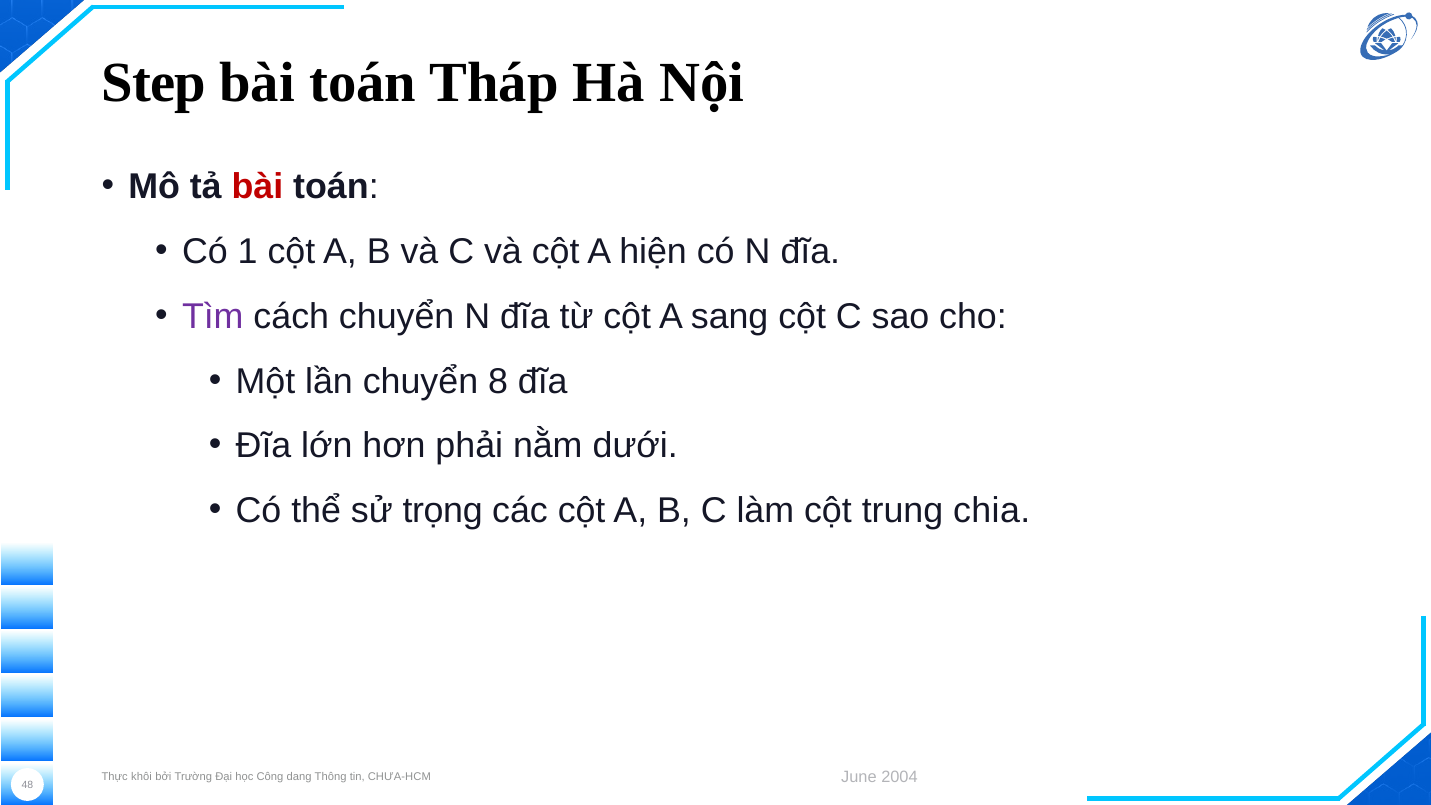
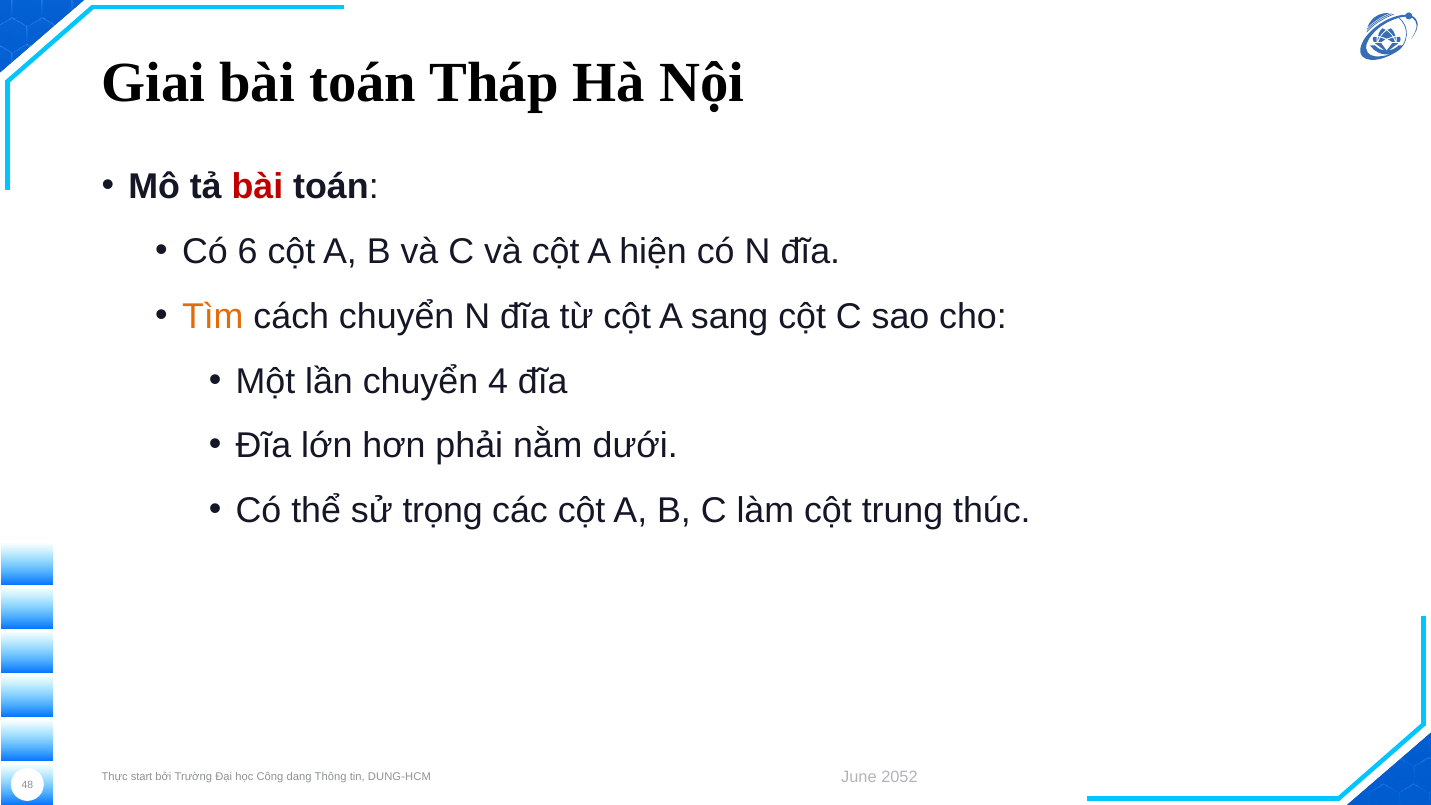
Step: Step -> Giai
1: 1 -> 6
Tìm colour: purple -> orange
8: 8 -> 4
chia: chia -> thúc
khôi: khôi -> start
CHƯA-HCM: CHƯA-HCM -> DUNG-HCM
2004: 2004 -> 2052
